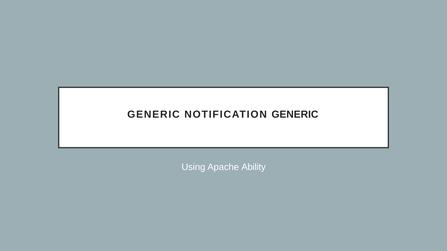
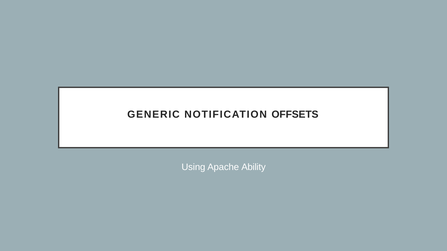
NOTIFICATION GENERIC: GENERIC -> OFFSETS
